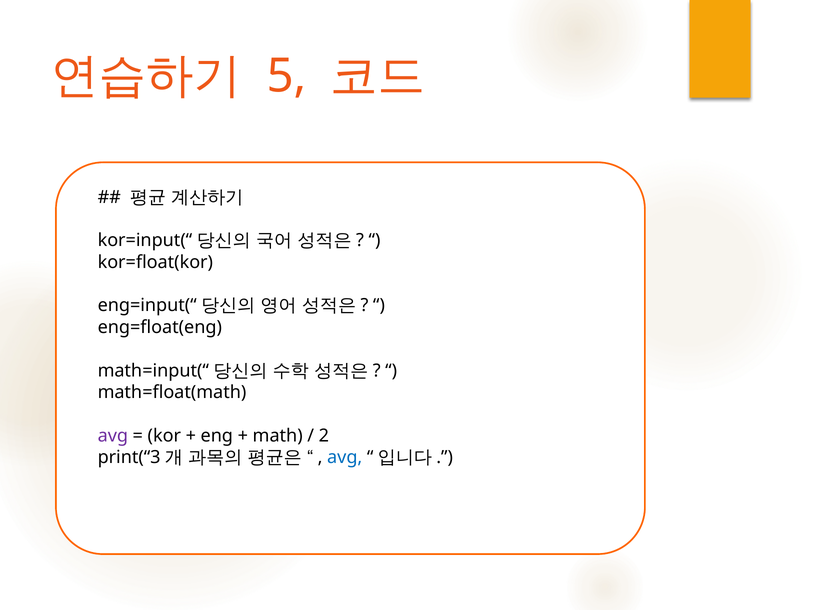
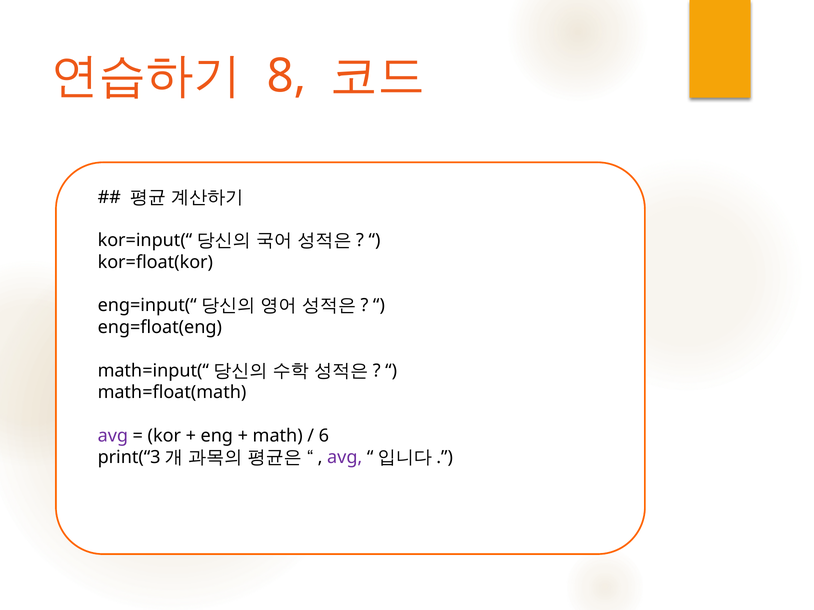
5: 5 -> 8
2: 2 -> 6
avg at (345, 458) colour: blue -> purple
